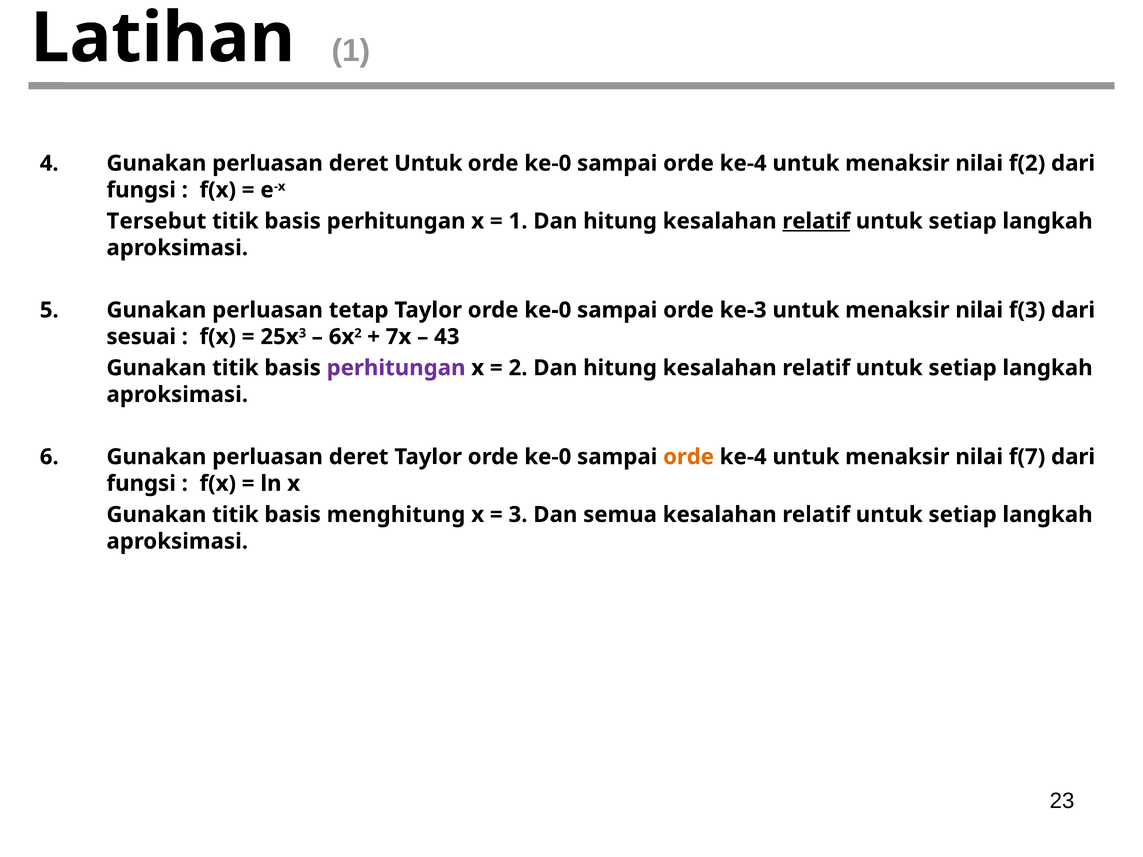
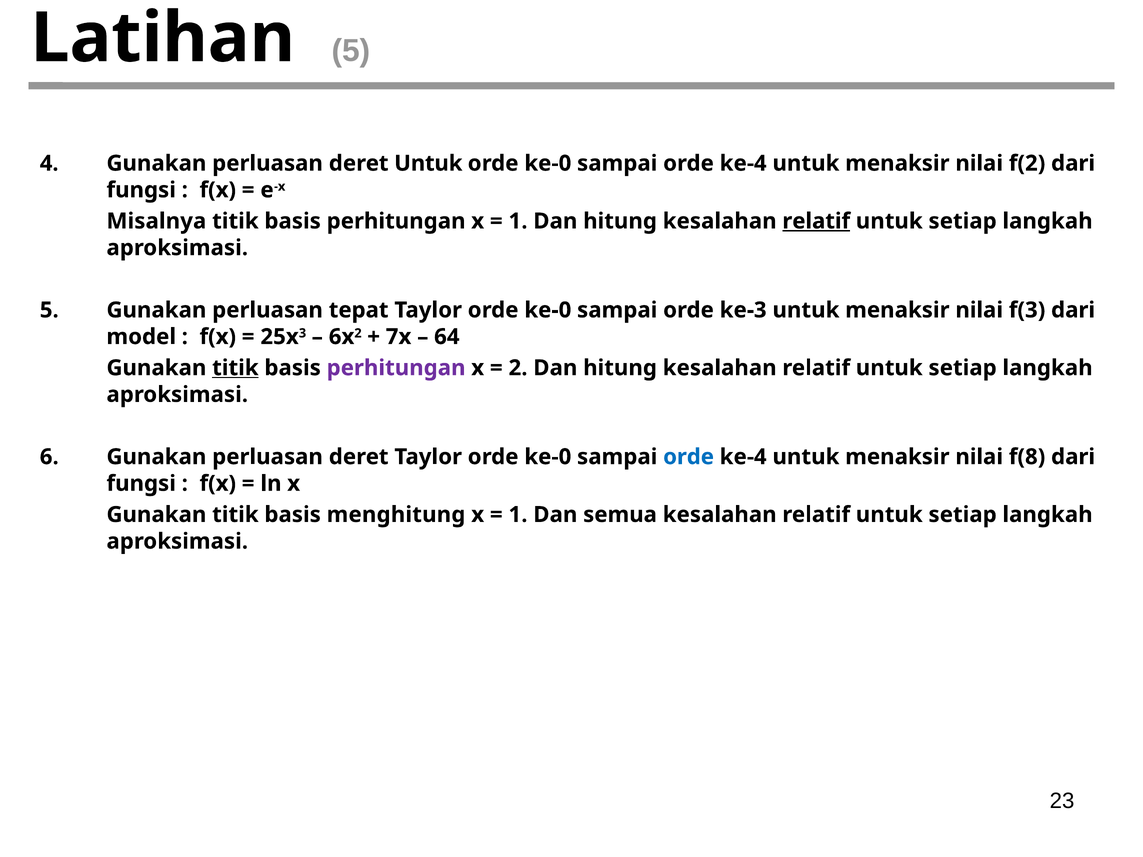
Latihan 1: 1 -> 5
Tersebut: Tersebut -> Misalnya
tetap: tetap -> tepat
sesuai: sesuai -> model
43: 43 -> 64
titik at (235, 368) underline: none -> present
orde at (689, 457) colour: orange -> blue
f(7: f(7 -> f(8
3 at (518, 515): 3 -> 1
